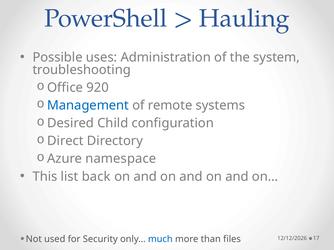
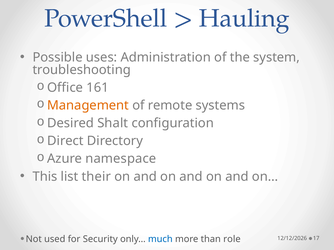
920: 920 -> 161
Management colour: blue -> orange
Child: Child -> Shalt
back: back -> their
files: files -> role
